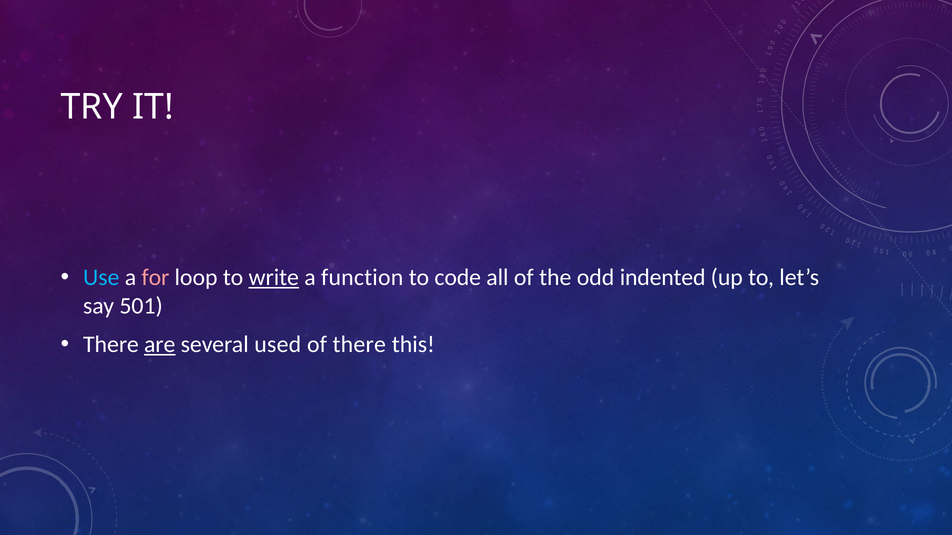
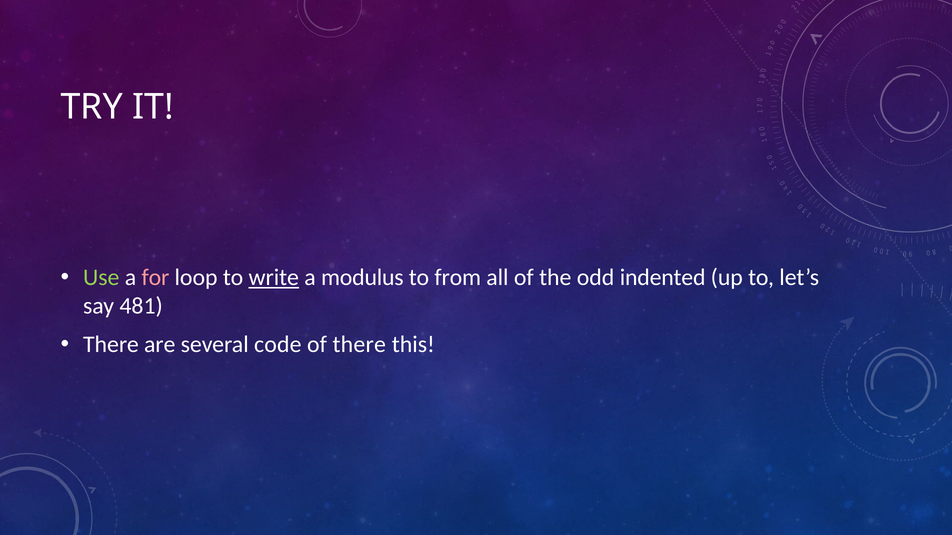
Use colour: light blue -> light green
function: function -> modulus
code: code -> from
501: 501 -> 481
are underline: present -> none
used: used -> code
